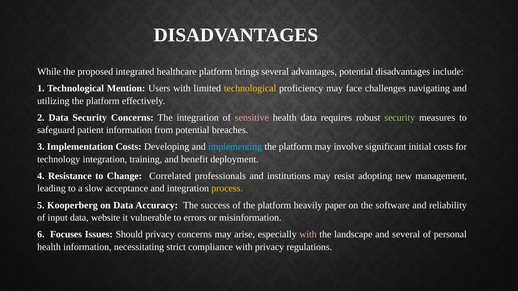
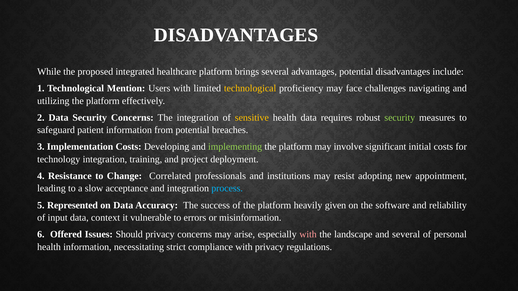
sensitive colour: pink -> yellow
implementing colour: light blue -> light green
benefit: benefit -> project
management: management -> appointment
process colour: yellow -> light blue
Kooperberg: Kooperberg -> Represented
paper: paper -> given
website: website -> context
Focuses: Focuses -> Offered
